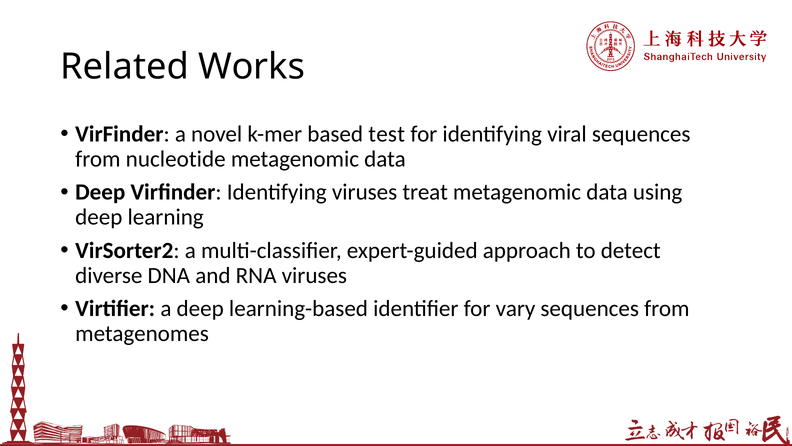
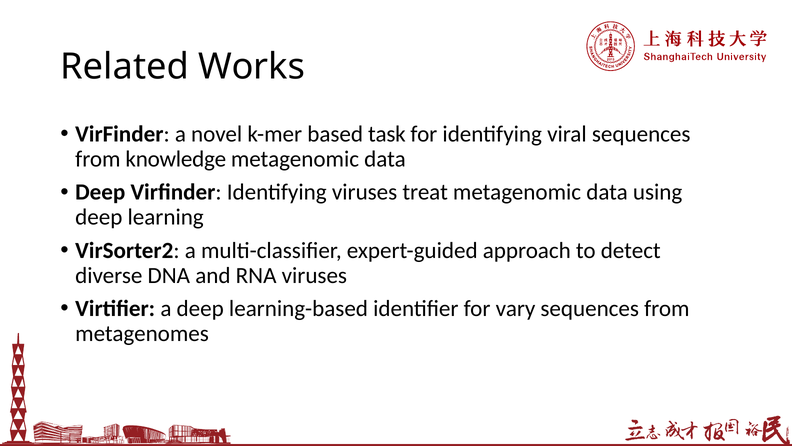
test: test -> task
nucleotide: nucleotide -> knowledge
